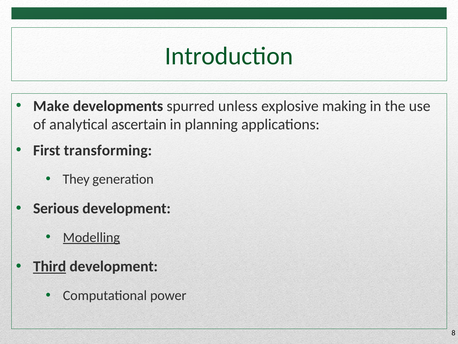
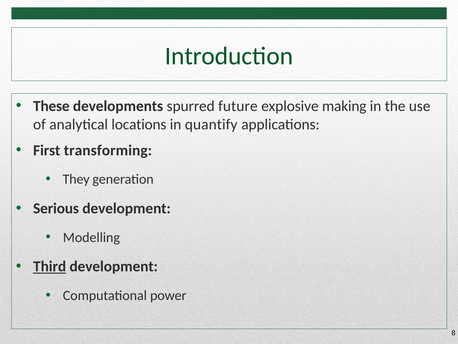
Make: Make -> These
unless: unless -> future
ascertain: ascertain -> locations
planning: planning -> quantify
Modelling underline: present -> none
